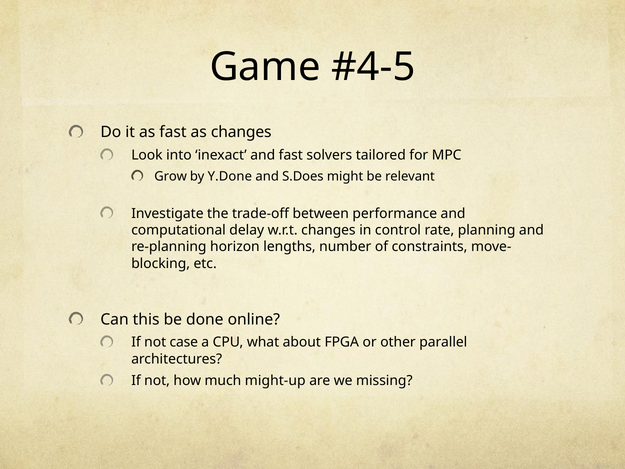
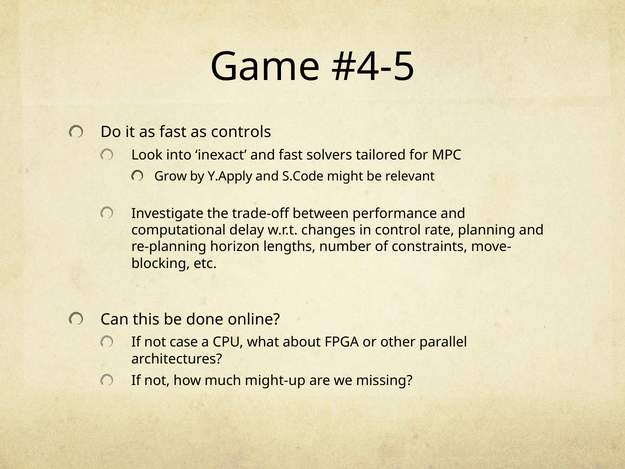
as changes: changes -> controls
Y.Done: Y.Done -> Y.Apply
S.Does: S.Does -> S.Code
